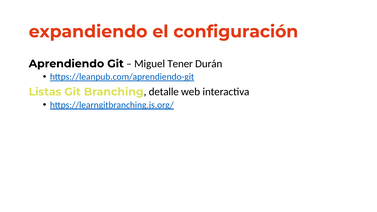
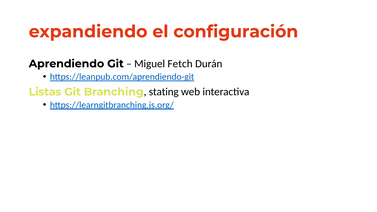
Tener: Tener -> Fetch
detalle: detalle -> stating
